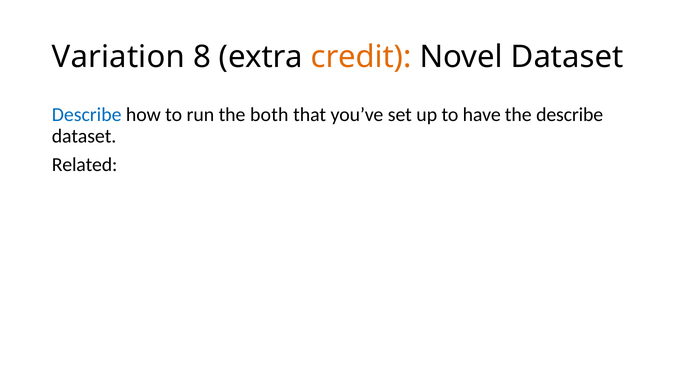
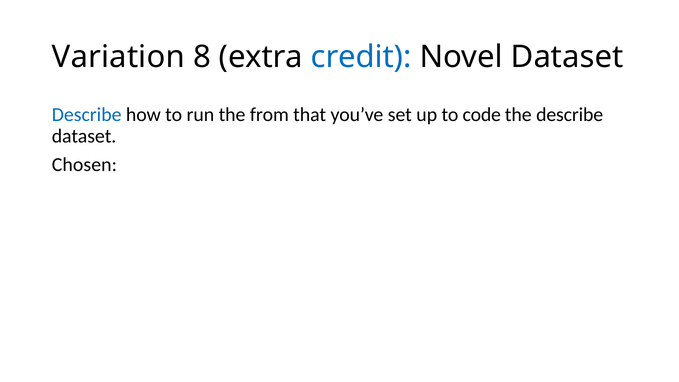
credit colour: orange -> blue
both: both -> from
have: have -> code
Related: Related -> Chosen
